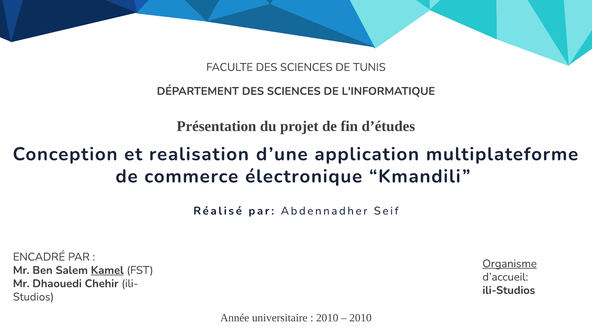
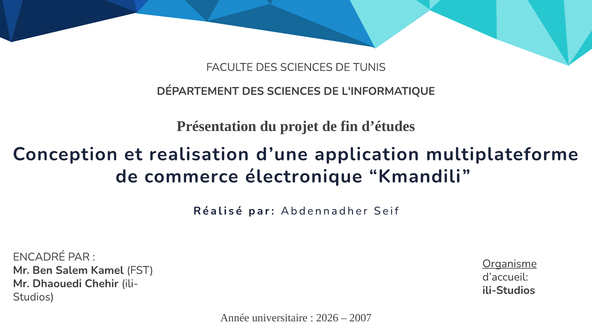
Kamel underline: present -> none
2010 at (327, 318): 2010 -> 2026
2010 at (361, 318): 2010 -> 2007
